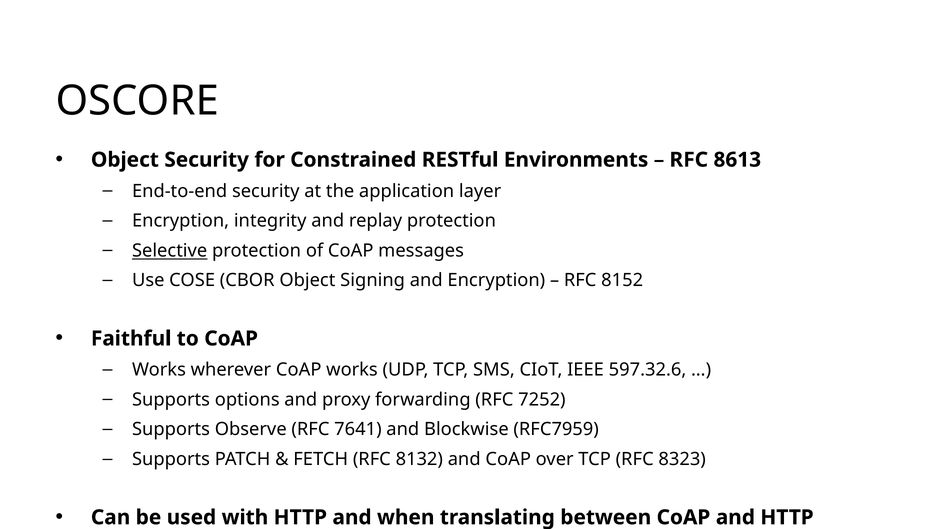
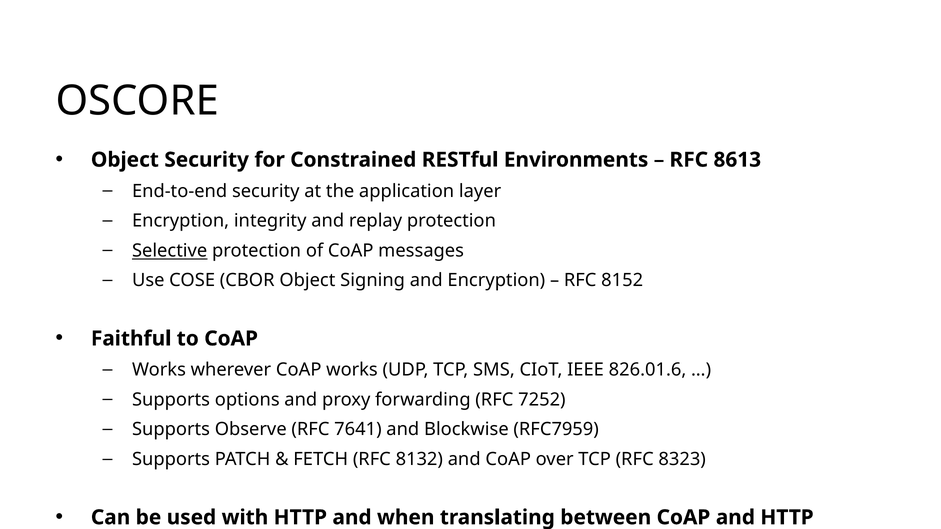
597.32.6: 597.32.6 -> 826.01.6
